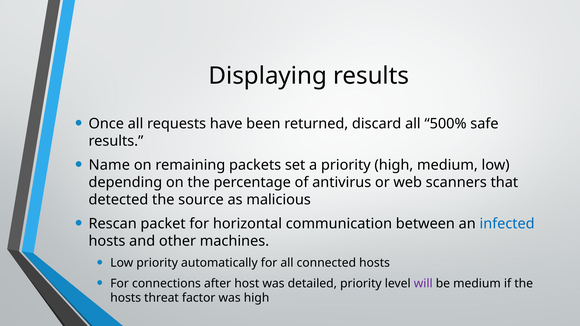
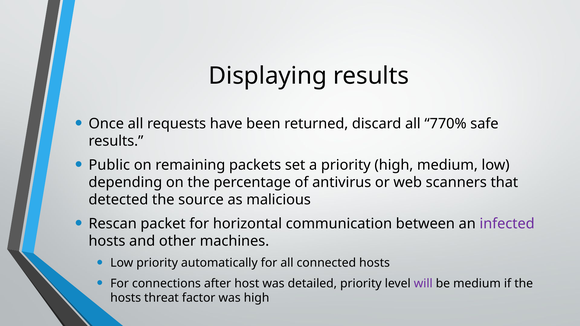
500%: 500% -> 770%
Name: Name -> Public
infected colour: blue -> purple
